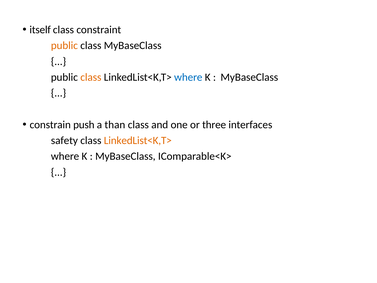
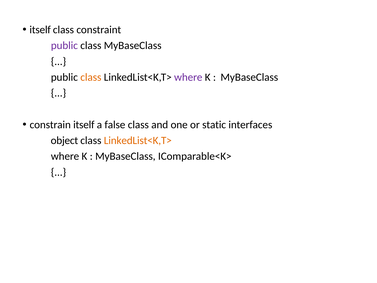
public at (64, 46) colour: orange -> purple
where at (188, 77) colour: blue -> purple
constrain push: push -> itself
than: than -> false
three: three -> static
safety: safety -> object
